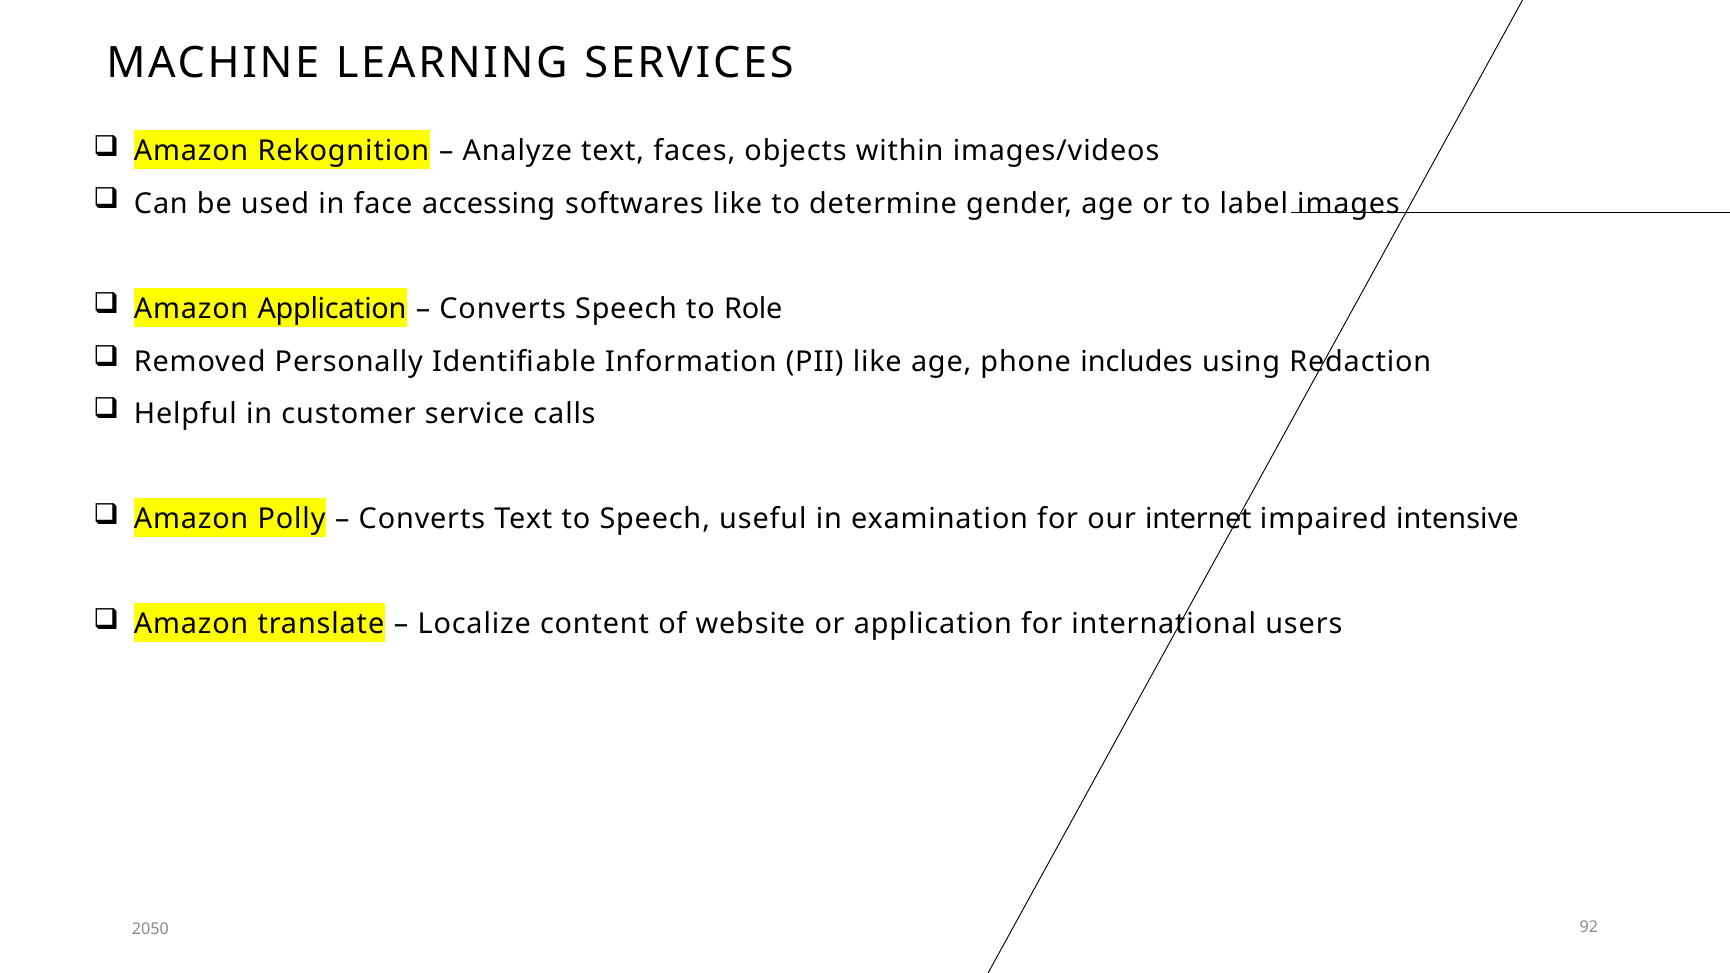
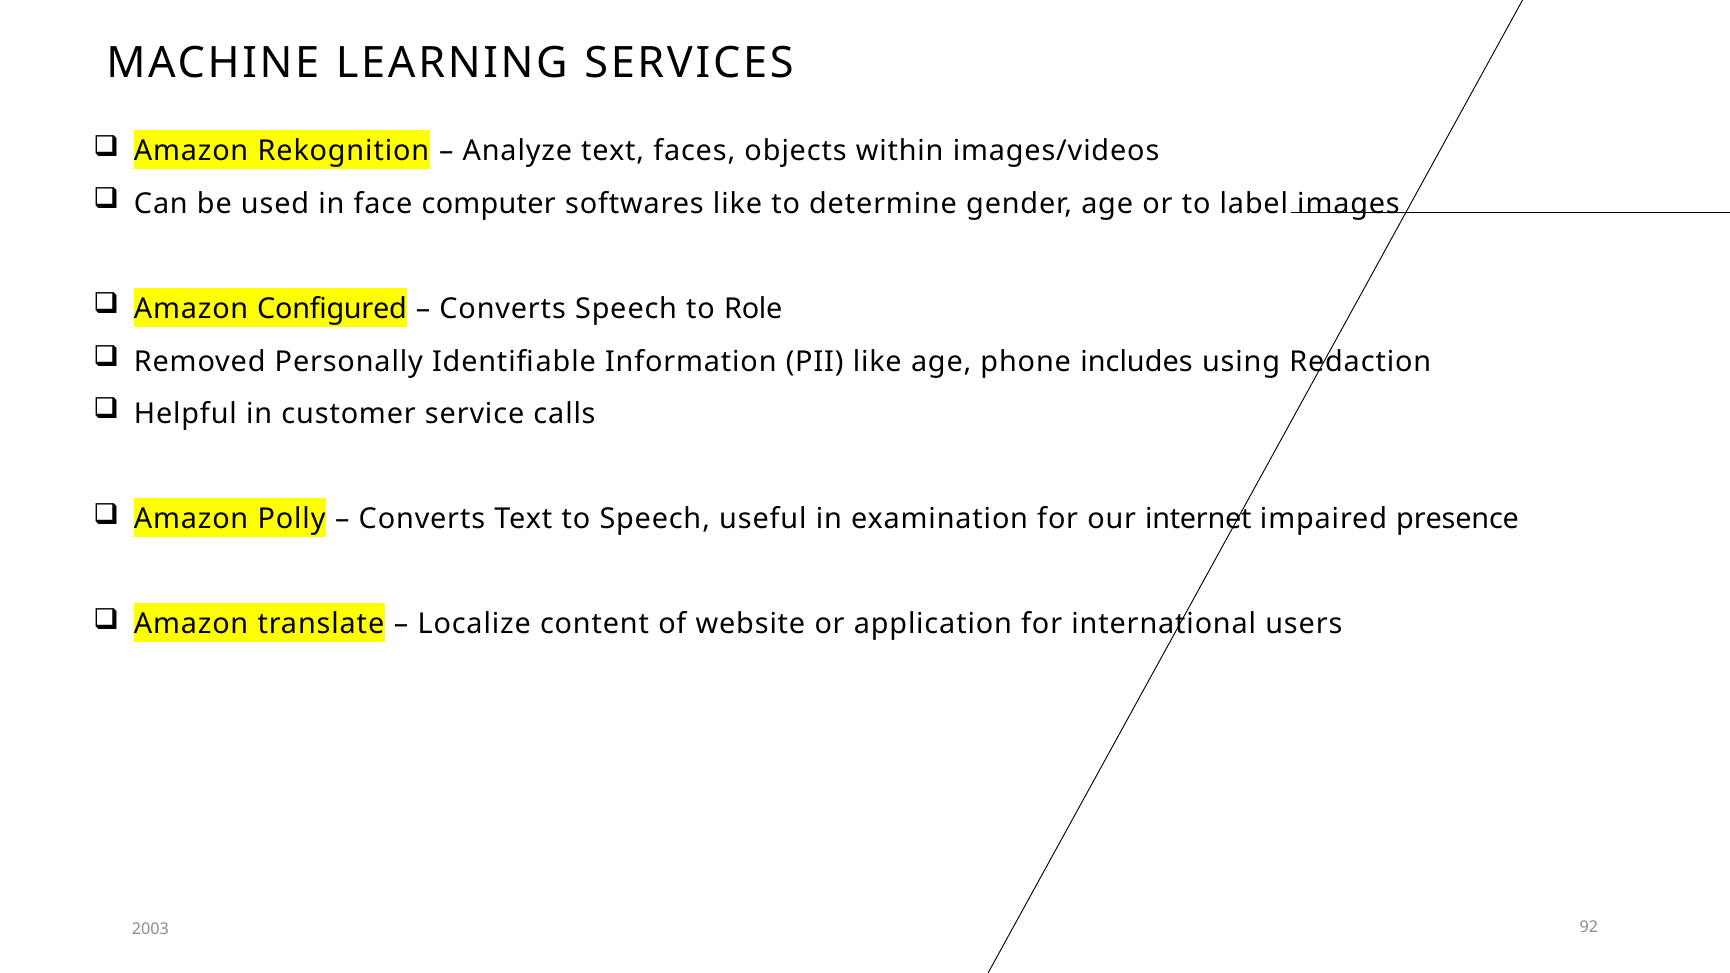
accessing: accessing -> computer
Amazon Application: Application -> Configured
intensive: intensive -> presence
2050: 2050 -> 2003
